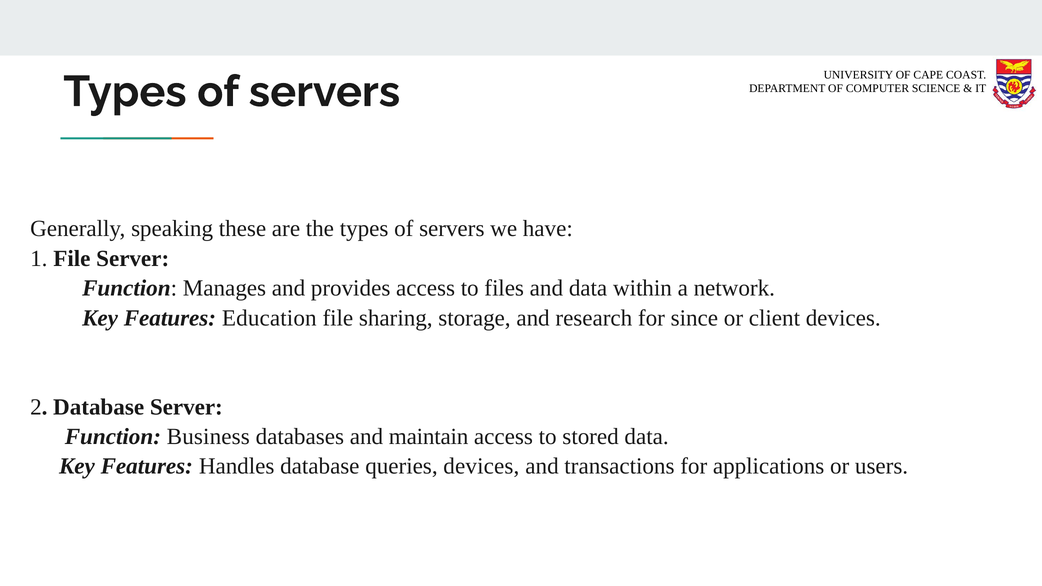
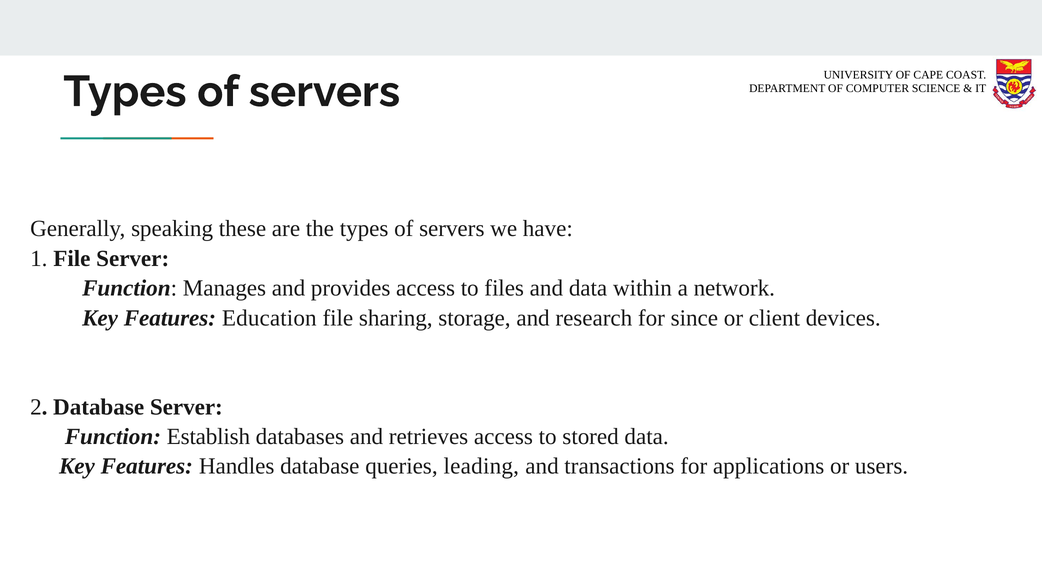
Business: Business -> Establish
maintain: maintain -> retrieves
queries devices: devices -> leading
